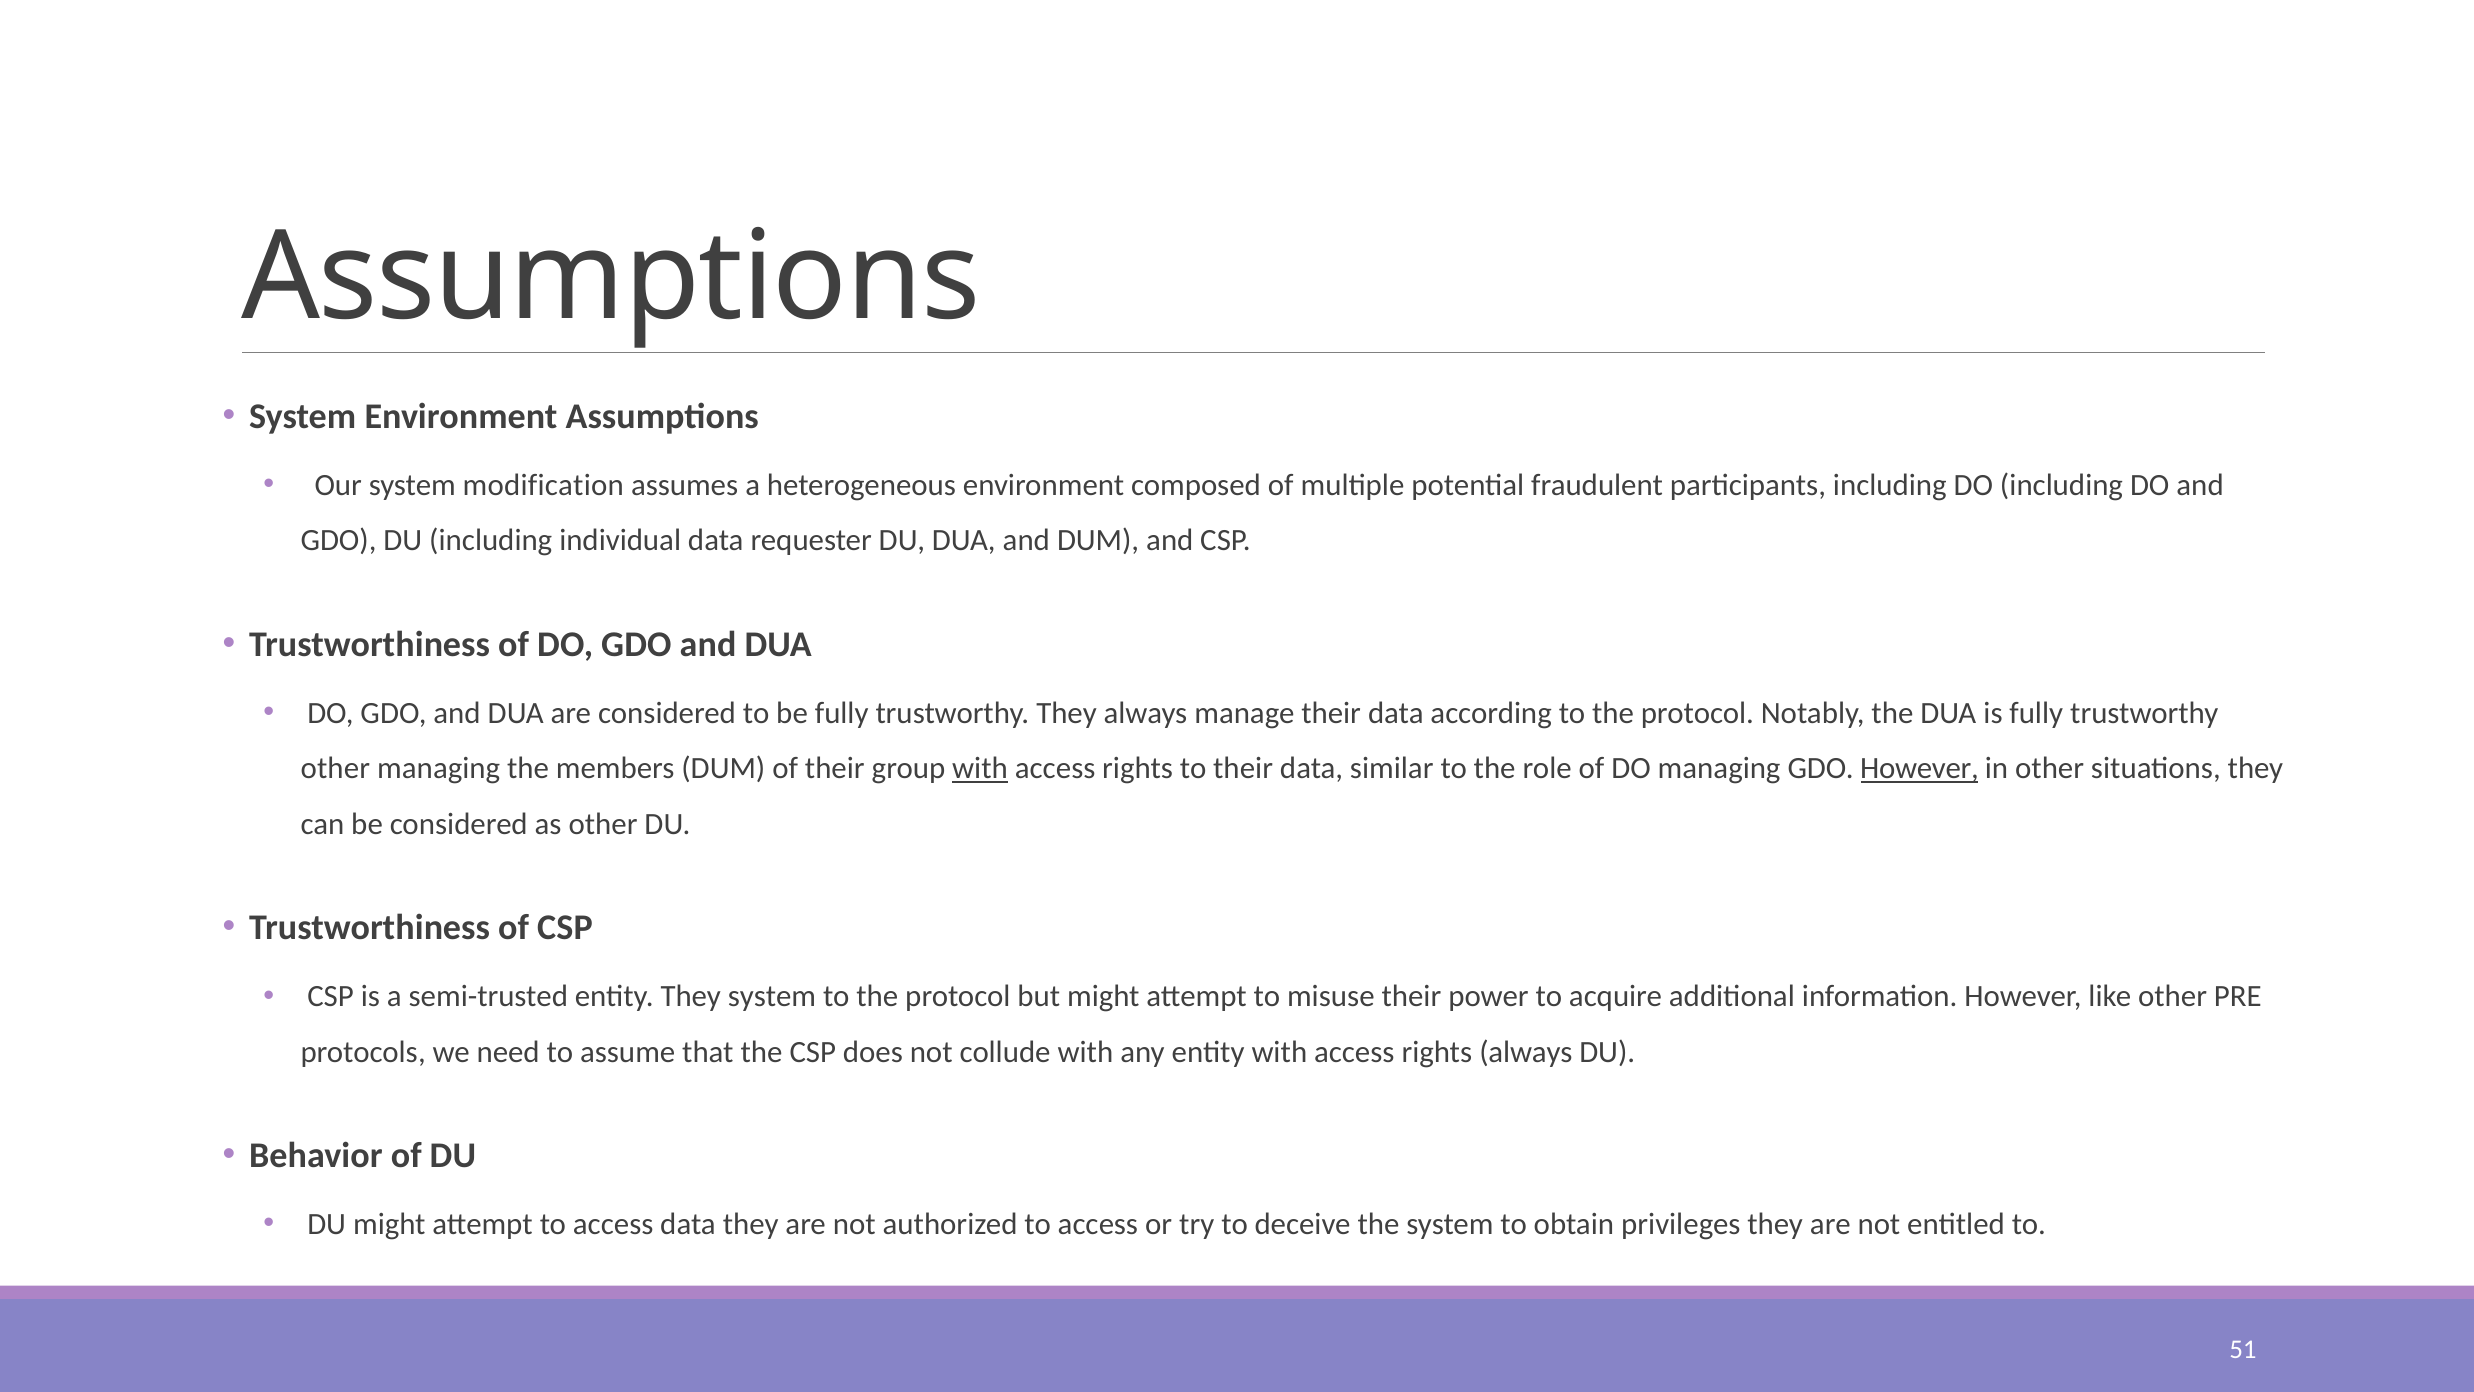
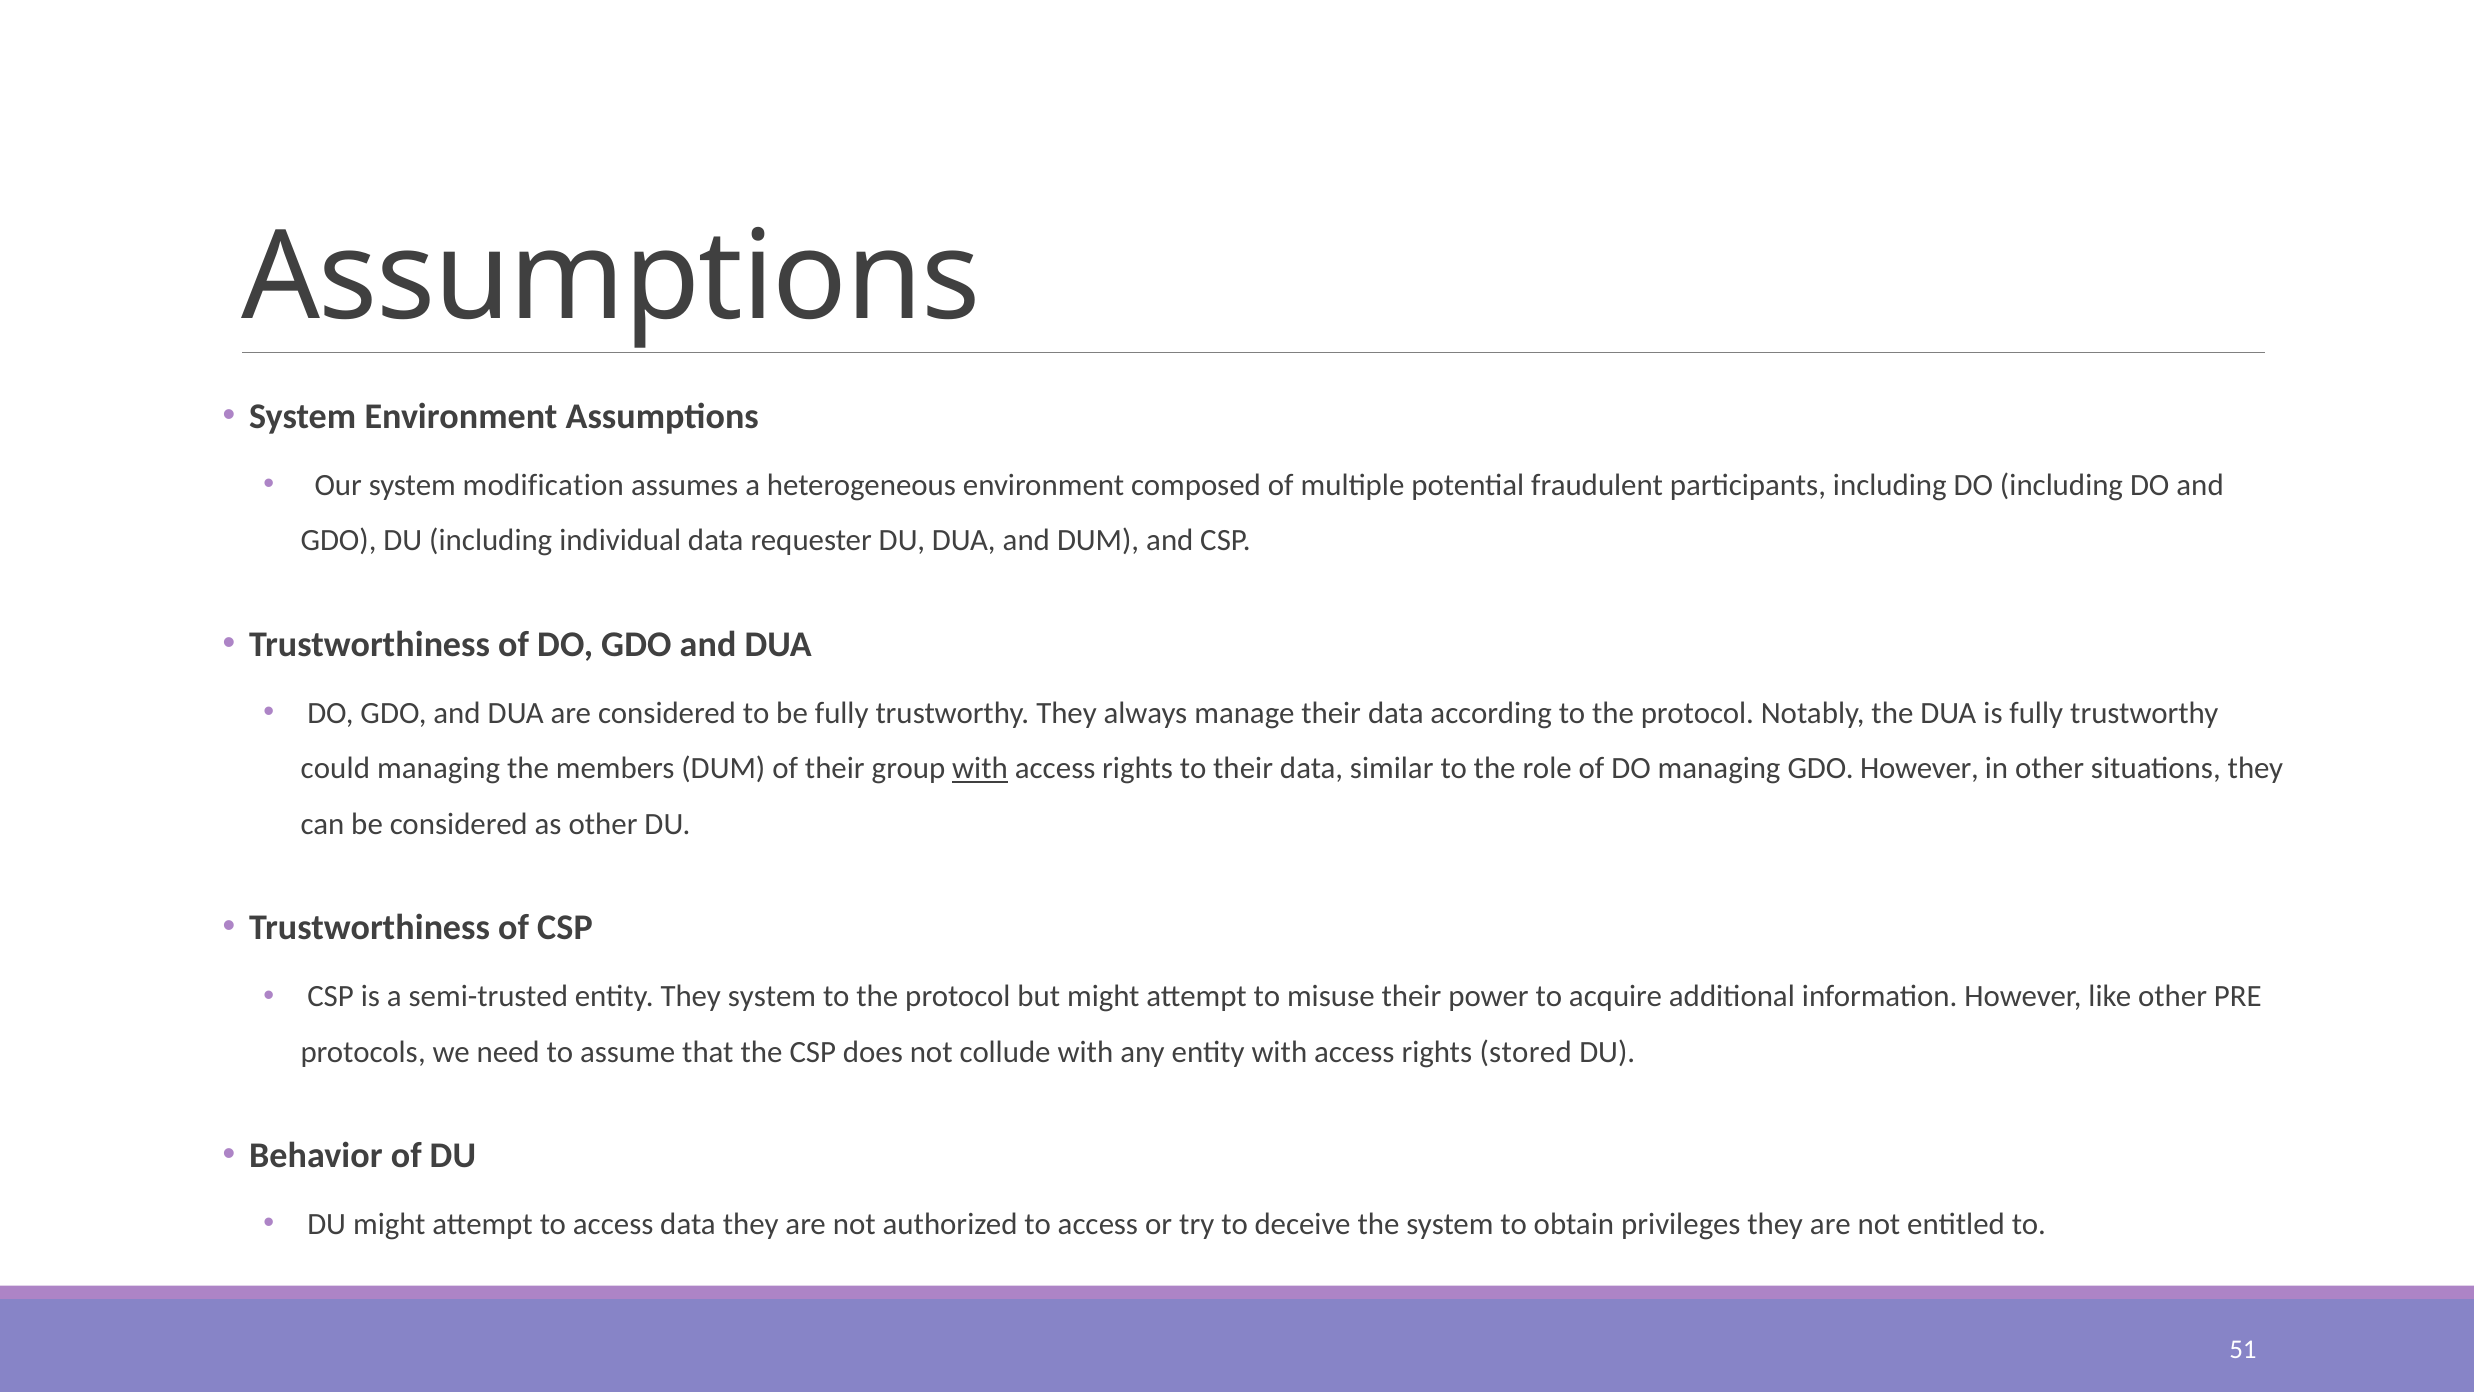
other at (335, 768): other -> could
However at (1920, 768) underline: present -> none
rights always: always -> stored
